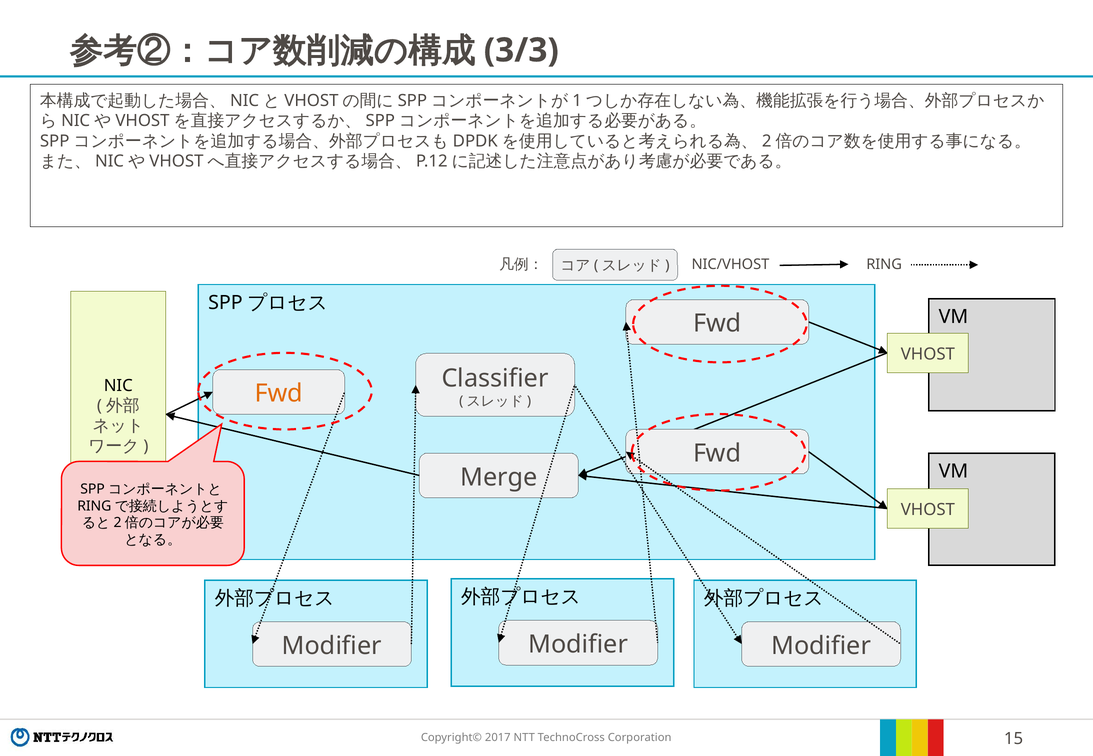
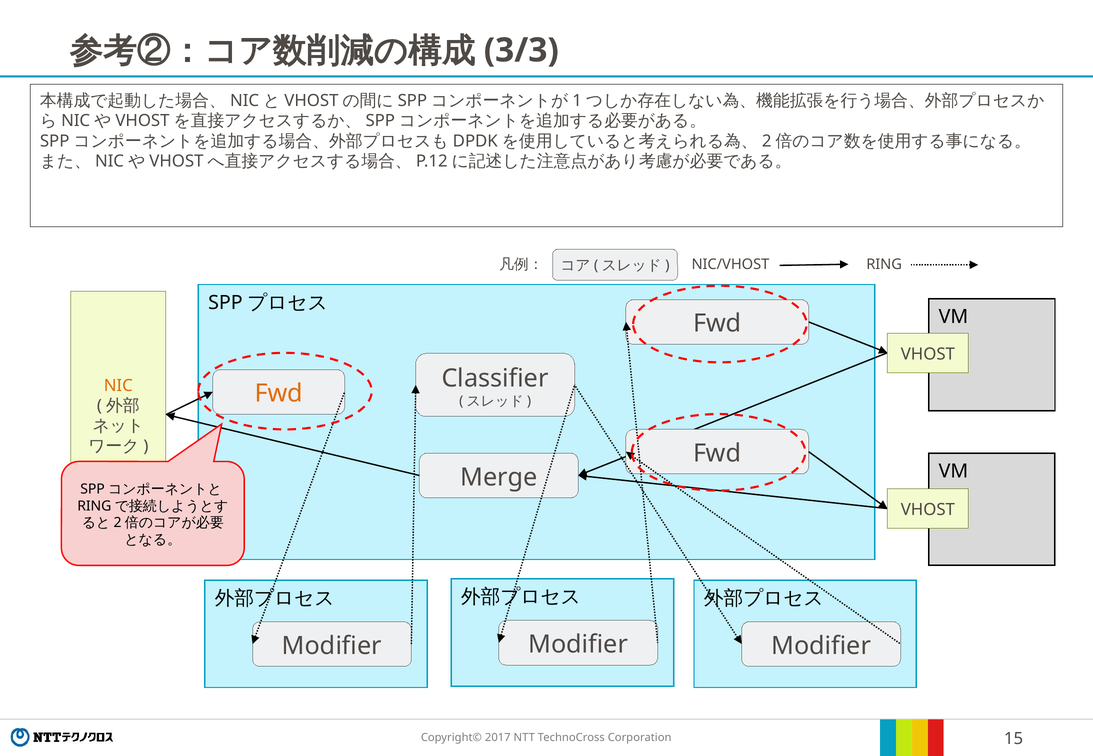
NIC colour: black -> orange
